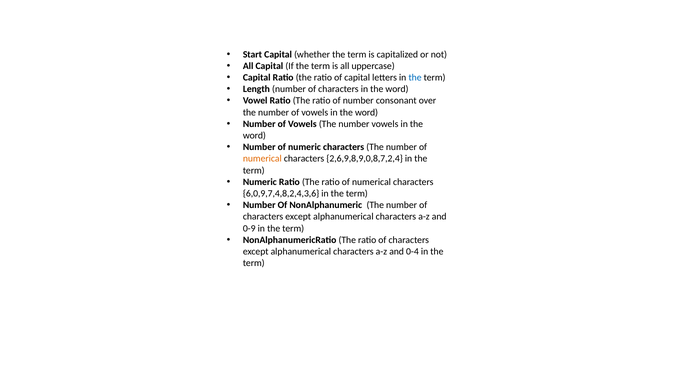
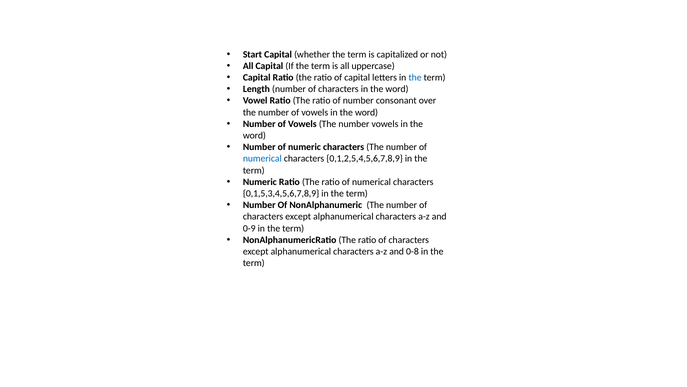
numerical at (262, 159) colour: orange -> blue
2,6,9,8,9,0,8,7,2,4: 2,6,9,8,9,0,8,7,2,4 -> 0,1,2,5,4,5,6,7,8,9
6,0,9,7,4,8,2,4,3,6: 6,0,9,7,4,8,2,4,3,6 -> 0,1,5,3,4,5,6,7,8,9
0-4: 0-4 -> 0-8
